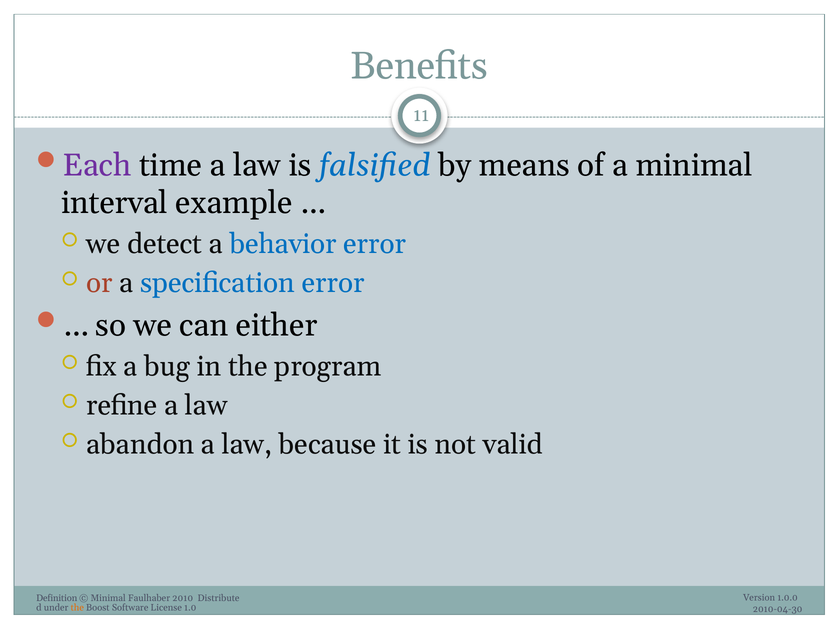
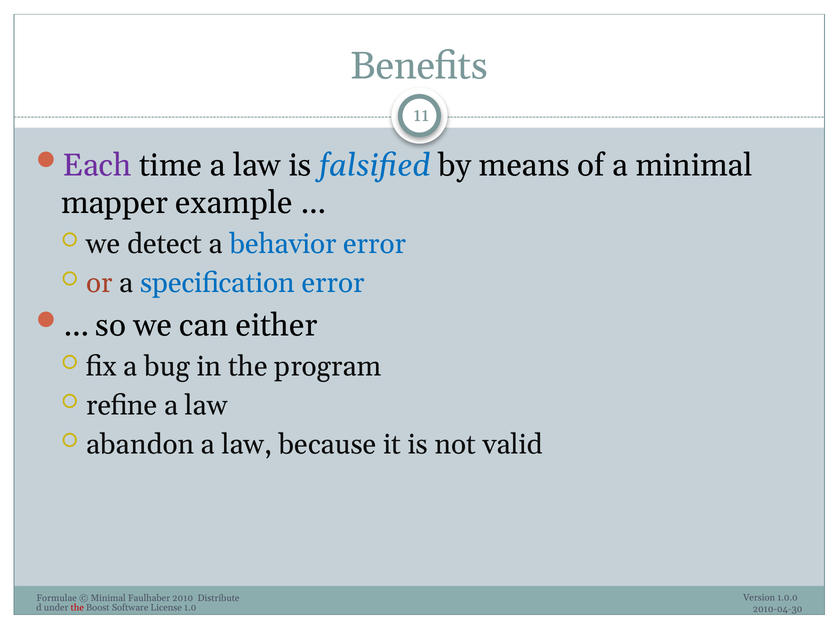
interval: interval -> mapper
Definition: Definition -> Formulae
the at (77, 608) colour: orange -> red
